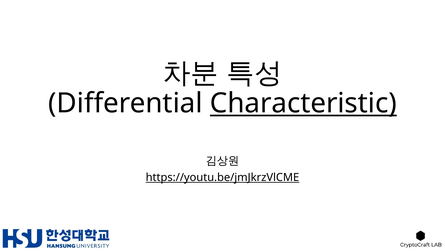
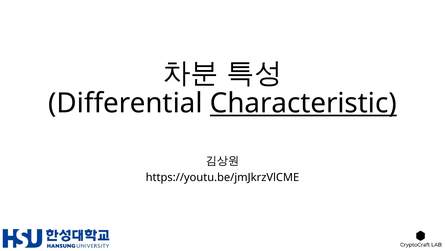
https://youtu.be/jmJkrzVlCME underline: present -> none
